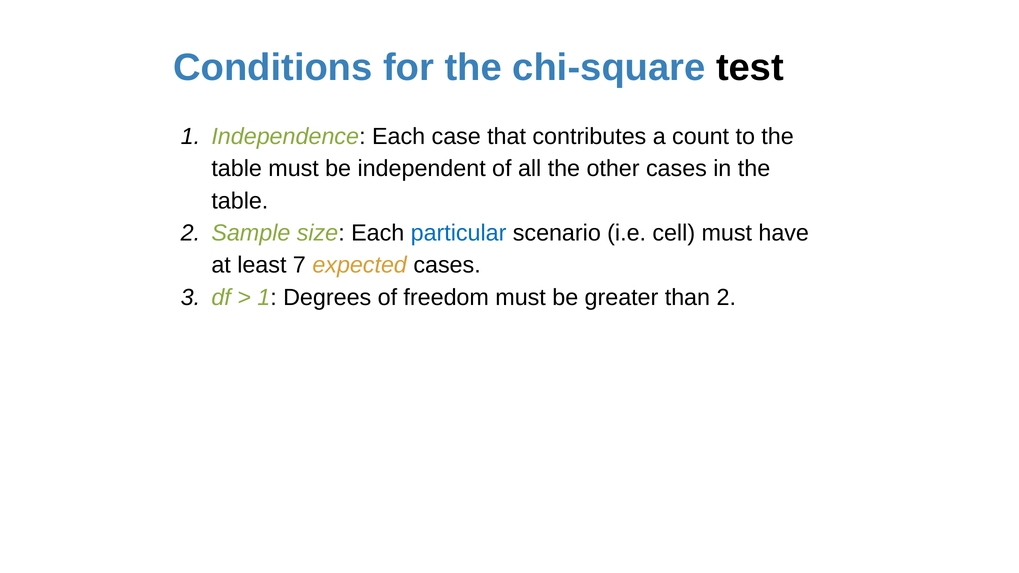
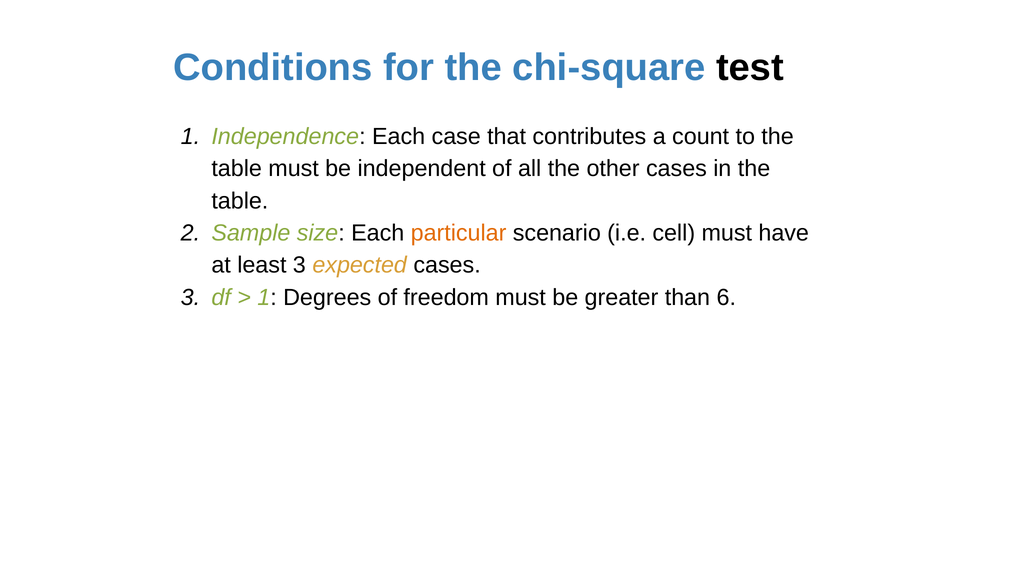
particular colour: blue -> orange
least 7: 7 -> 3
than 2: 2 -> 6
